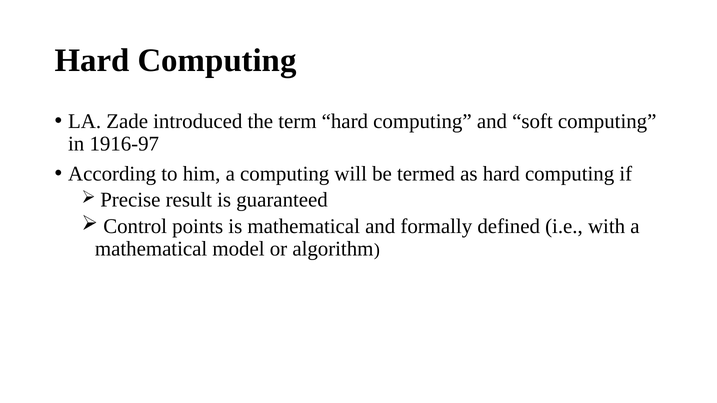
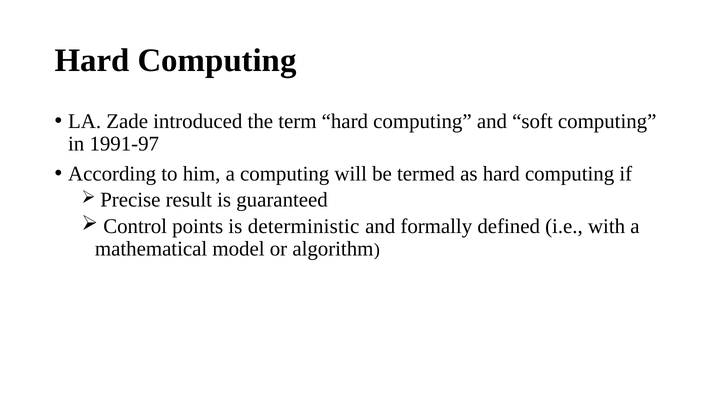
1916-97: 1916-97 -> 1991-97
is mathematical: mathematical -> deterministic
